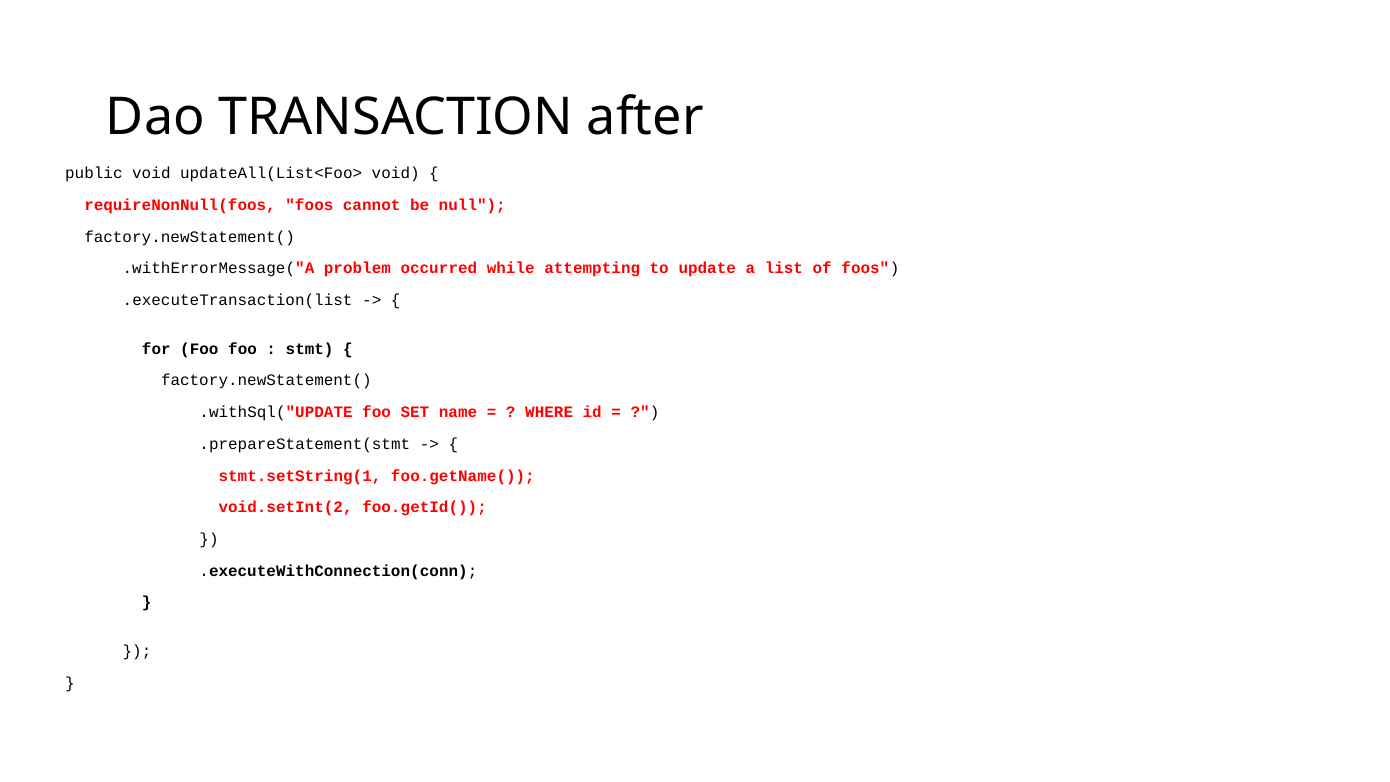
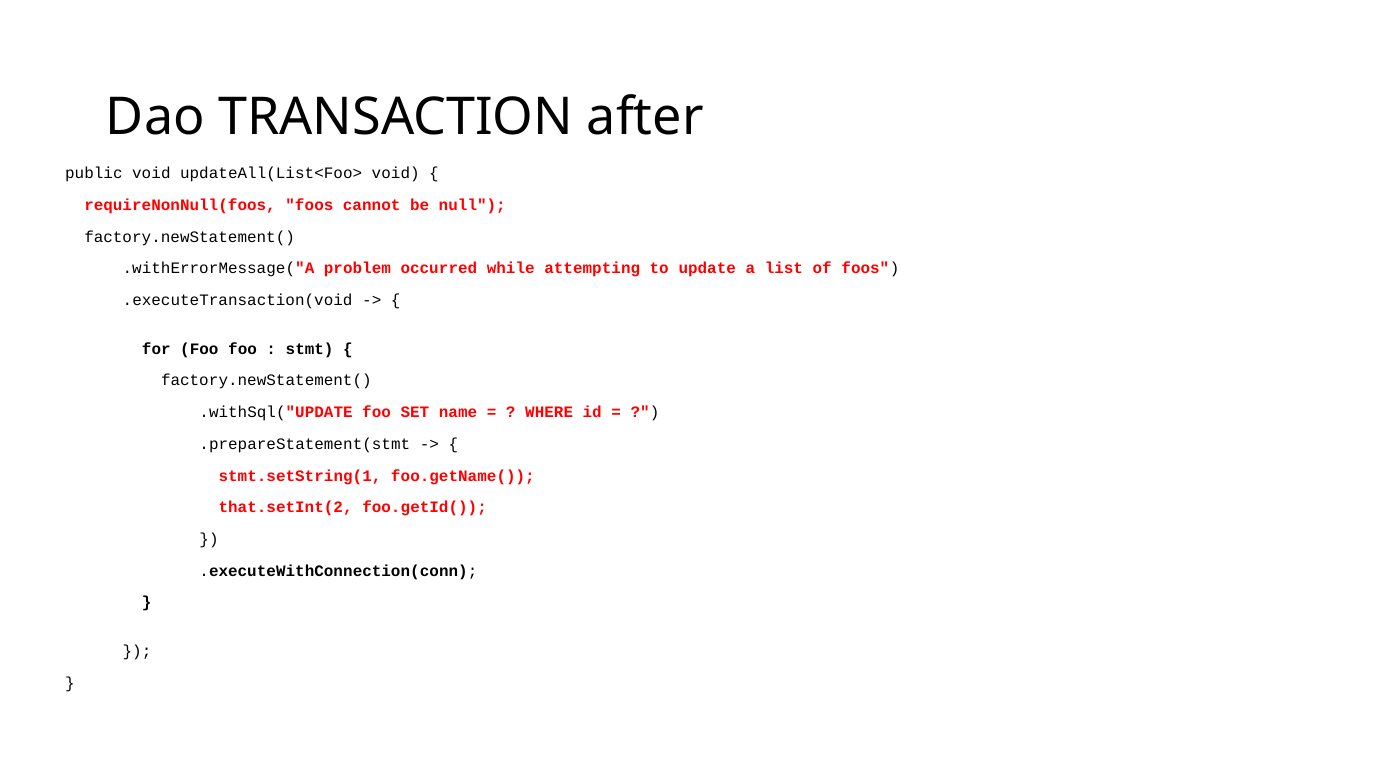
.executeTransaction(list: .executeTransaction(list -> .executeTransaction(void
void.setInt(2: void.setInt(2 -> that.setInt(2
